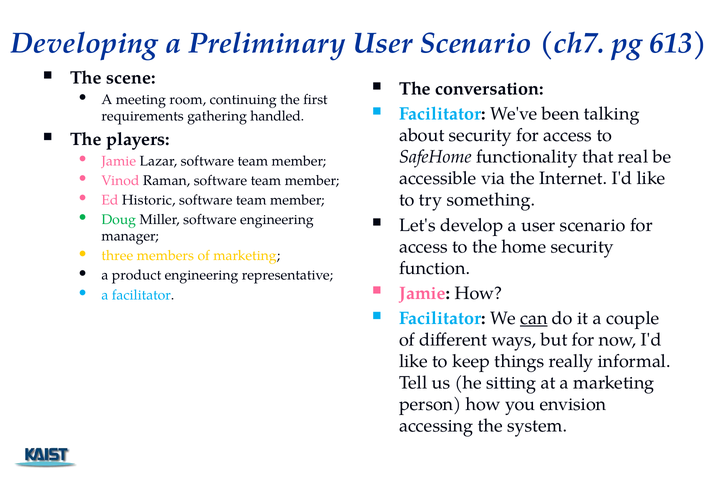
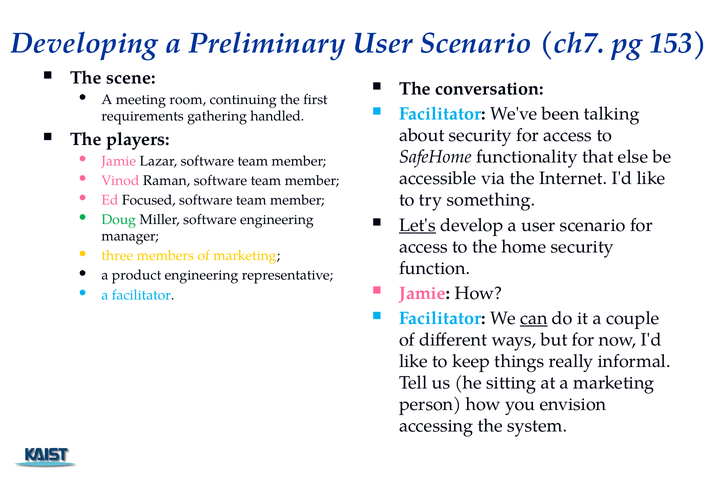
613: 613 -> 153
real: real -> else
Historic: Historic -> Focused
Let's underline: none -> present
